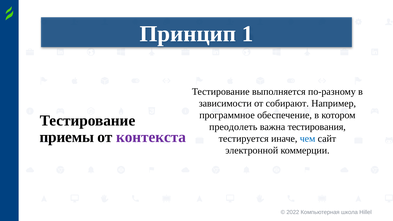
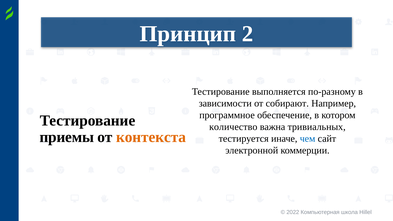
1: 1 -> 2
преодолеть: преодолеть -> количество
тестирования: тестирования -> тривиальных
контекста colour: purple -> orange
